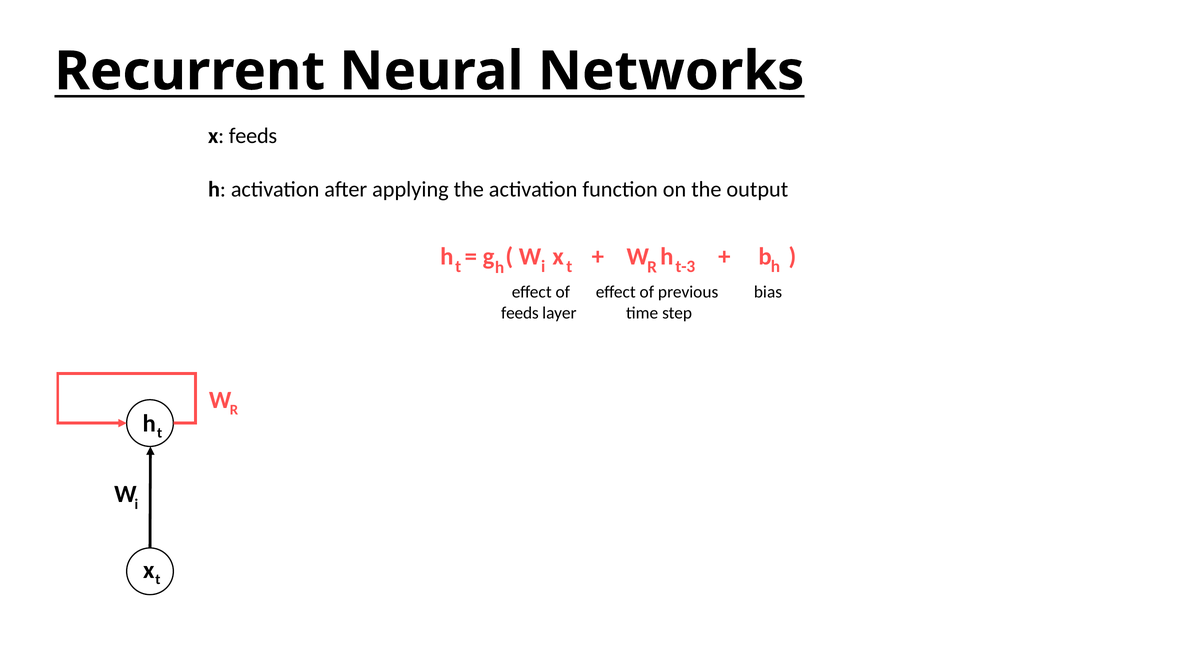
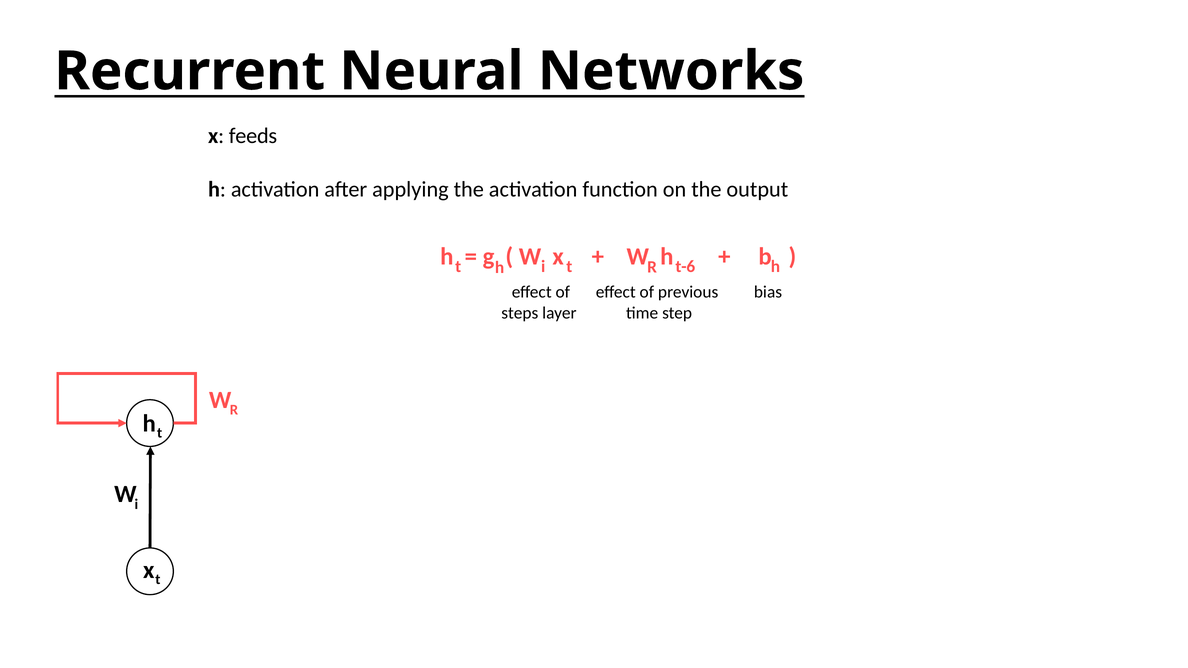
t-3: t-3 -> t-6
feeds at (520, 313): feeds -> steps
